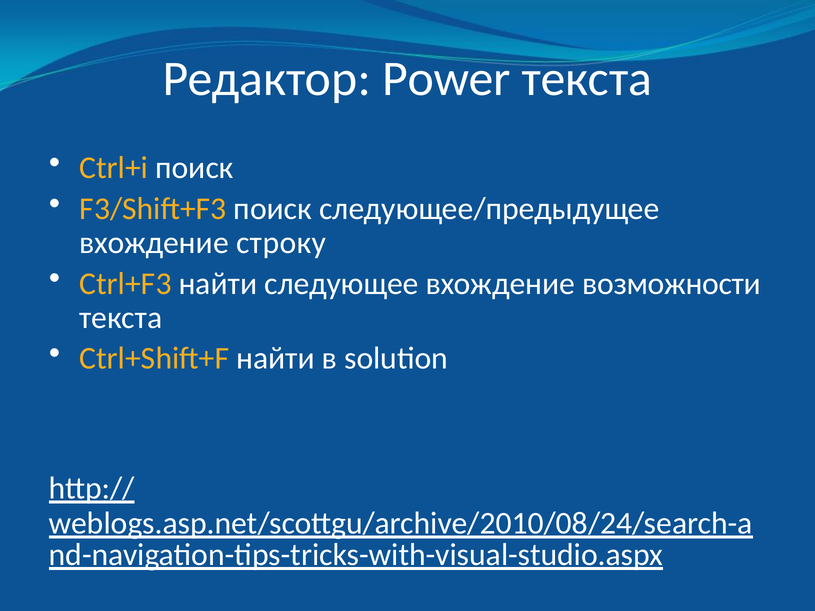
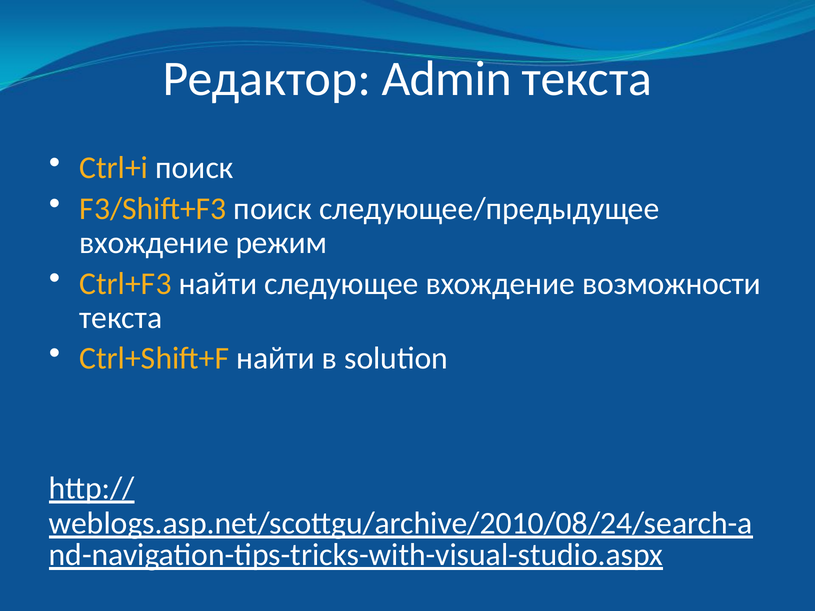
Power: Power -> Admin
строку: строку -> режим
